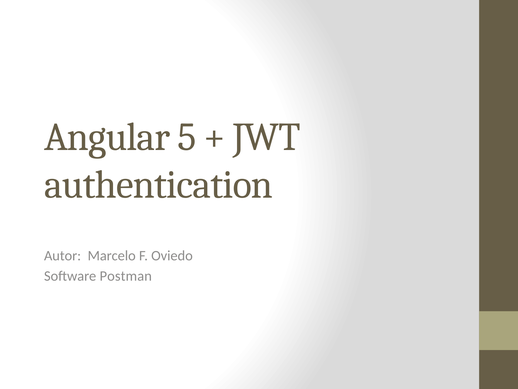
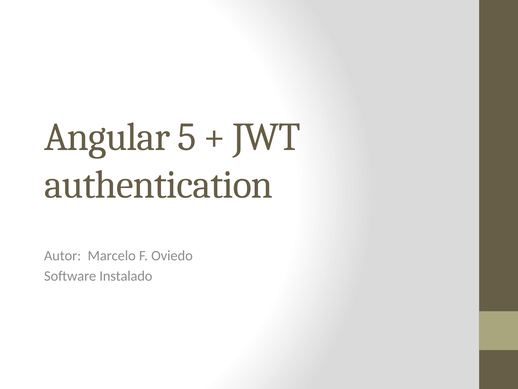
Postman: Postman -> Instalado
